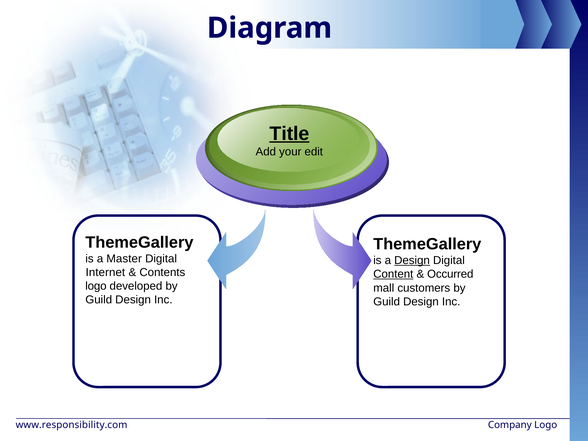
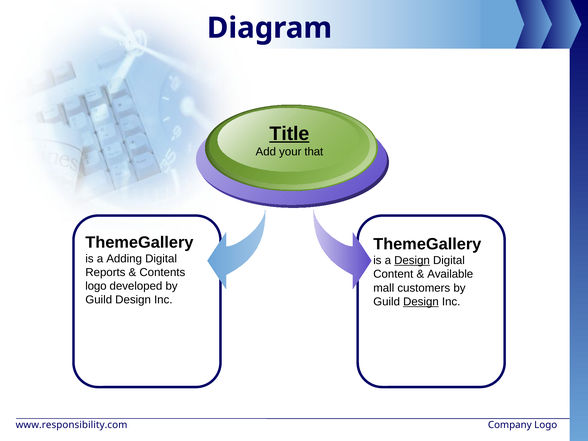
edit: edit -> that
Master: Master -> Adding
Internet: Internet -> Reports
Content underline: present -> none
Occurred: Occurred -> Available
Design at (421, 302) underline: none -> present
